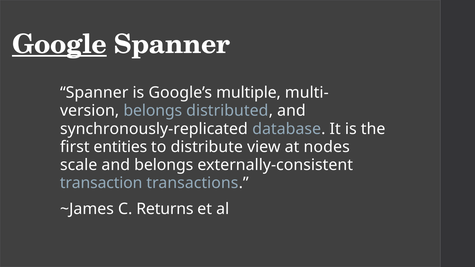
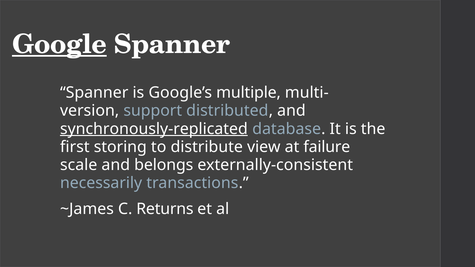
belongs at (153, 111): belongs -> support
synchronously-replicated underline: none -> present
entities: entities -> storing
nodes: nodes -> failure
transaction: transaction -> necessarily
